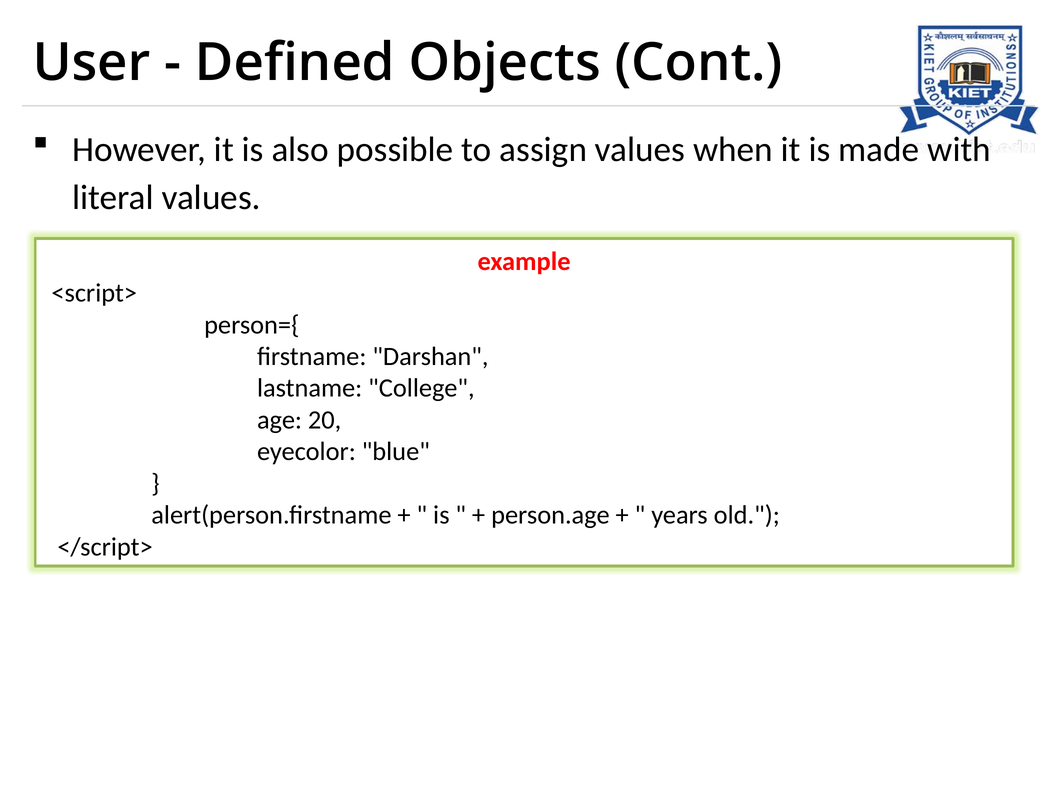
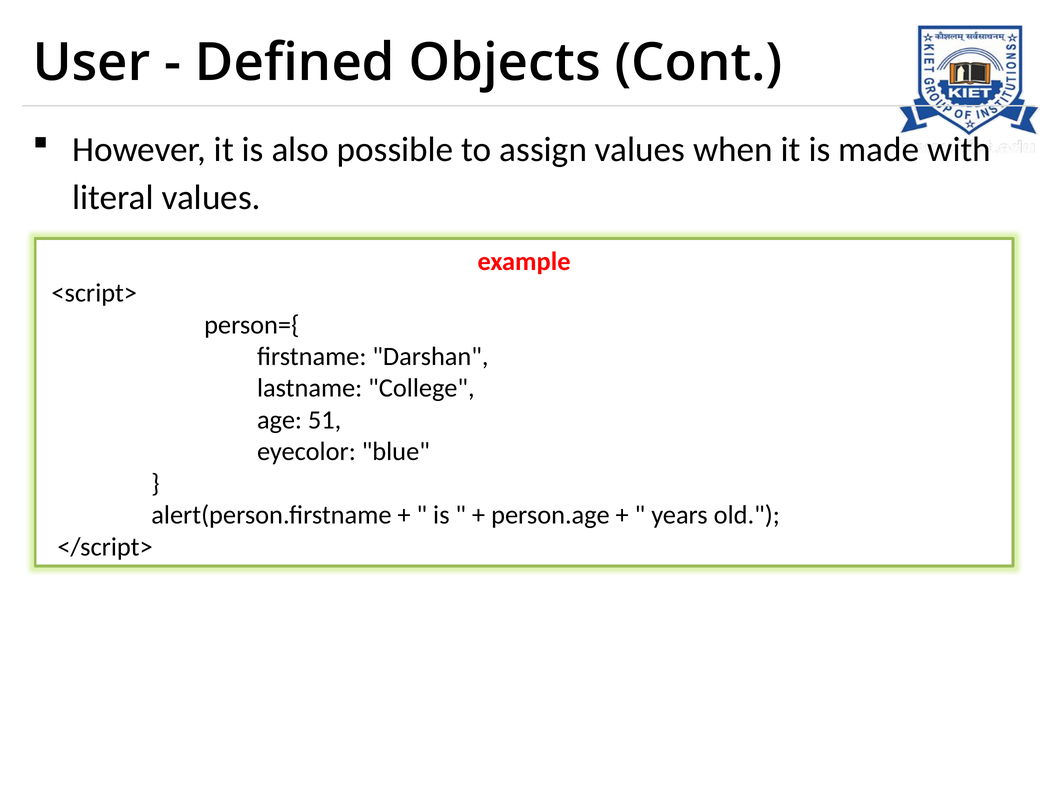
20: 20 -> 51
